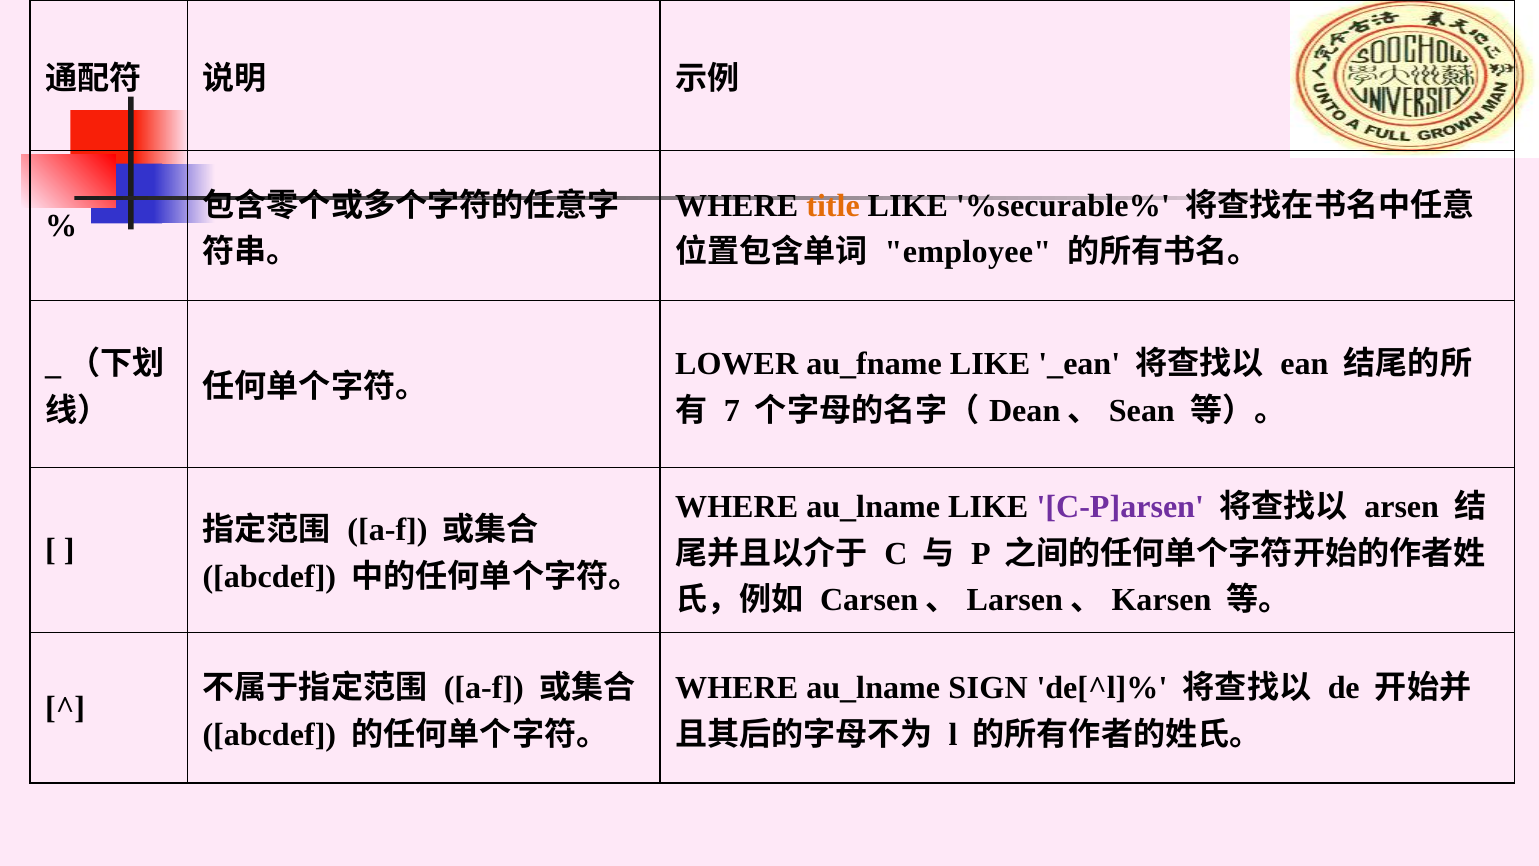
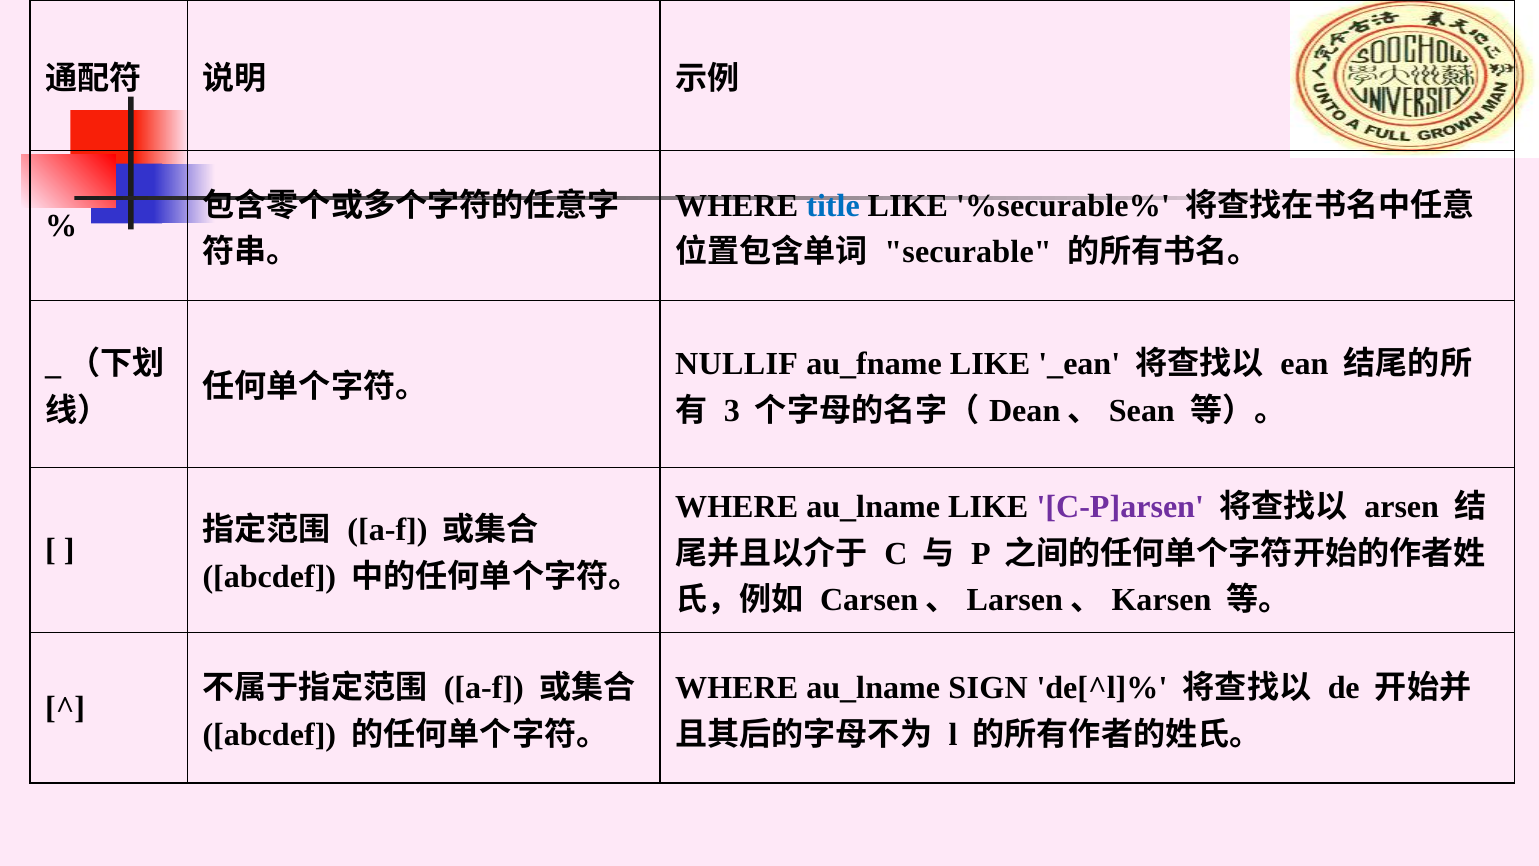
title colour: orange -> blue
employee: employee -> securable
LOWER: LOWER -> NULLIF
7: 7 -> 3
